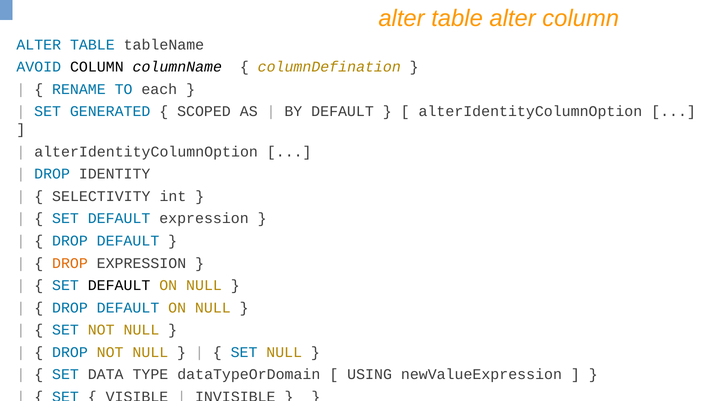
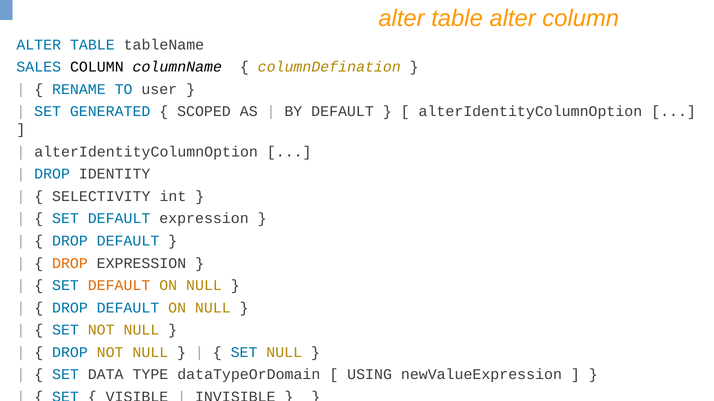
AVOID: AVOID -> SALES
each: each -> user
DEFAULT at (119, 286) colour: black -> orange
